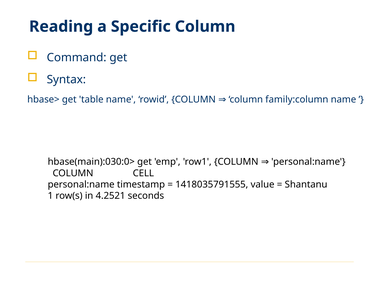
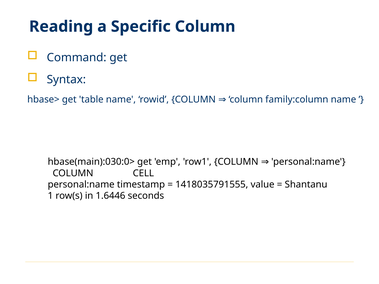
4.2521: 4.2521 -> 1.6446
